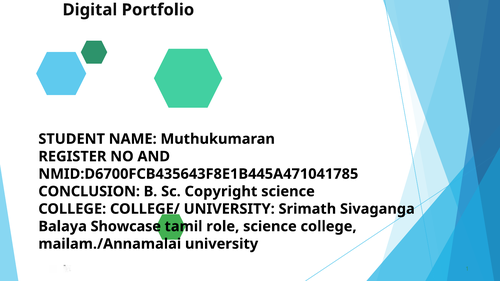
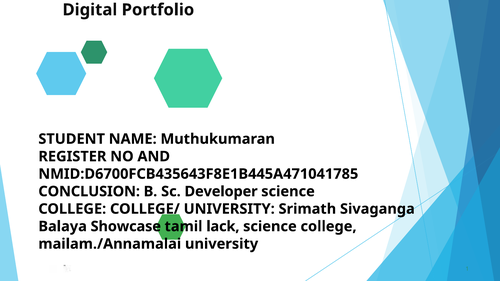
Copyright: Copyright -> Developer
role: role -> lack
